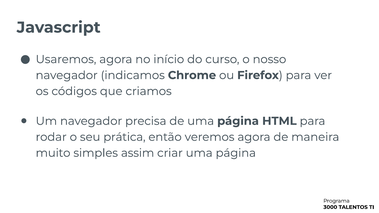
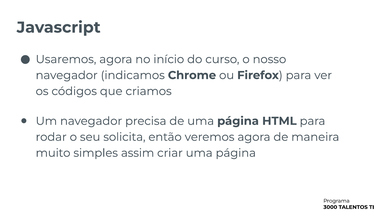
prática: prática -> solicita
